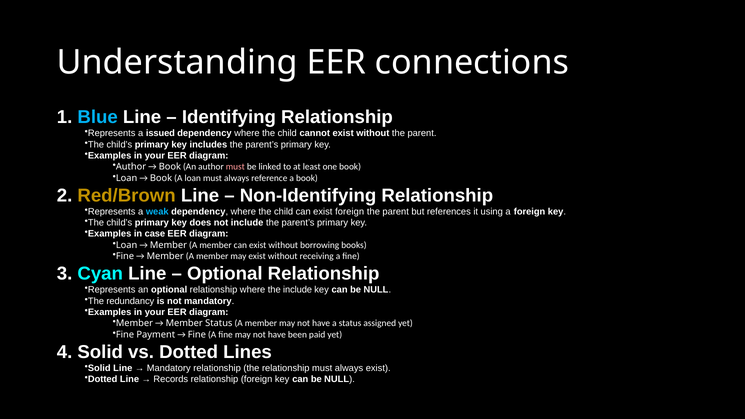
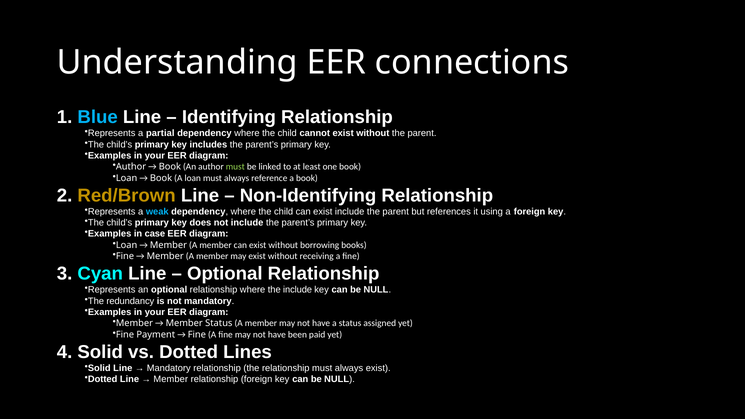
issued: issued -> partial
must at (235, 167) colour: pink -> light green
exist foreign: foreign -> include
Records at (171, 379): Records -> Member
